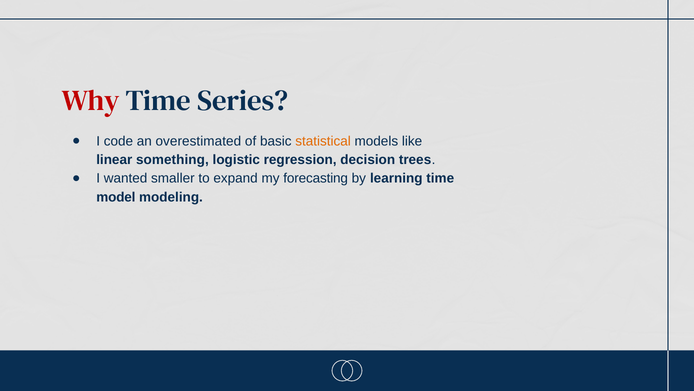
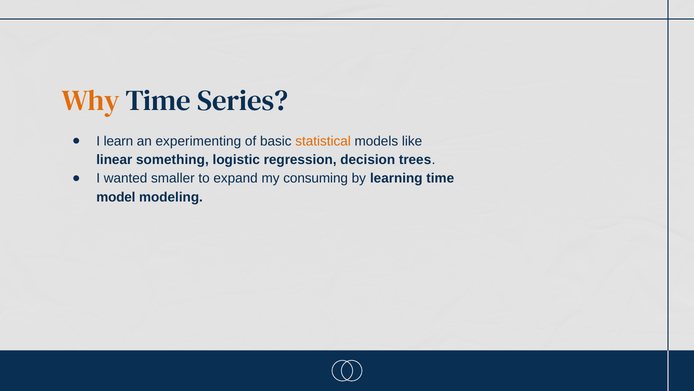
Why colour: red -> orange
code: code -> learn
overestimated: overestimated -> experimenting
forecasting: forecasting -> consuming
